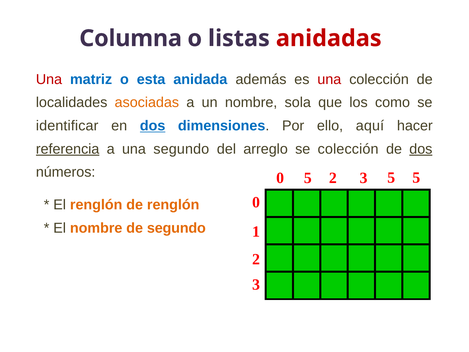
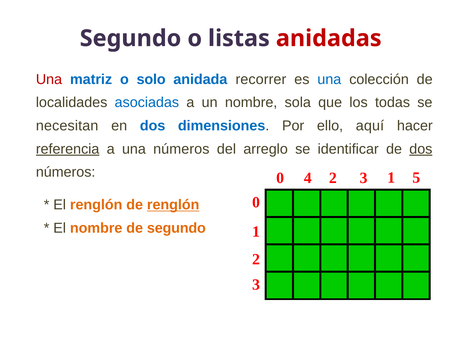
Columna at (131, 38): Columna -> Segundo
esta: esta -> solo
además: además -> recorrer
una at (329, 79) colour: red -> blue
asociadas colour: orange -> blue
como: como -> todas
identificar: identificar -> necesitan
dos at (153, 126) underline: present -> none
una segundo: segundo -> números
se colección: colección -> identificar
0 5: 5 -> 4
3 5: 5 -> 1
renglón at (173, 205) underline: none -> present
